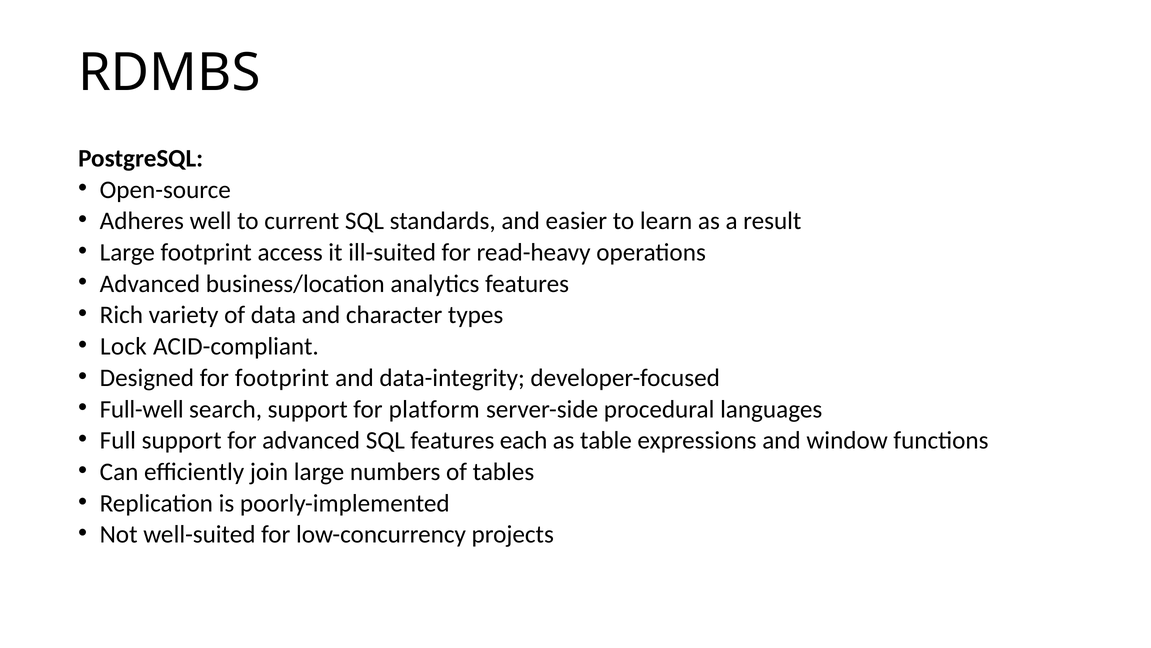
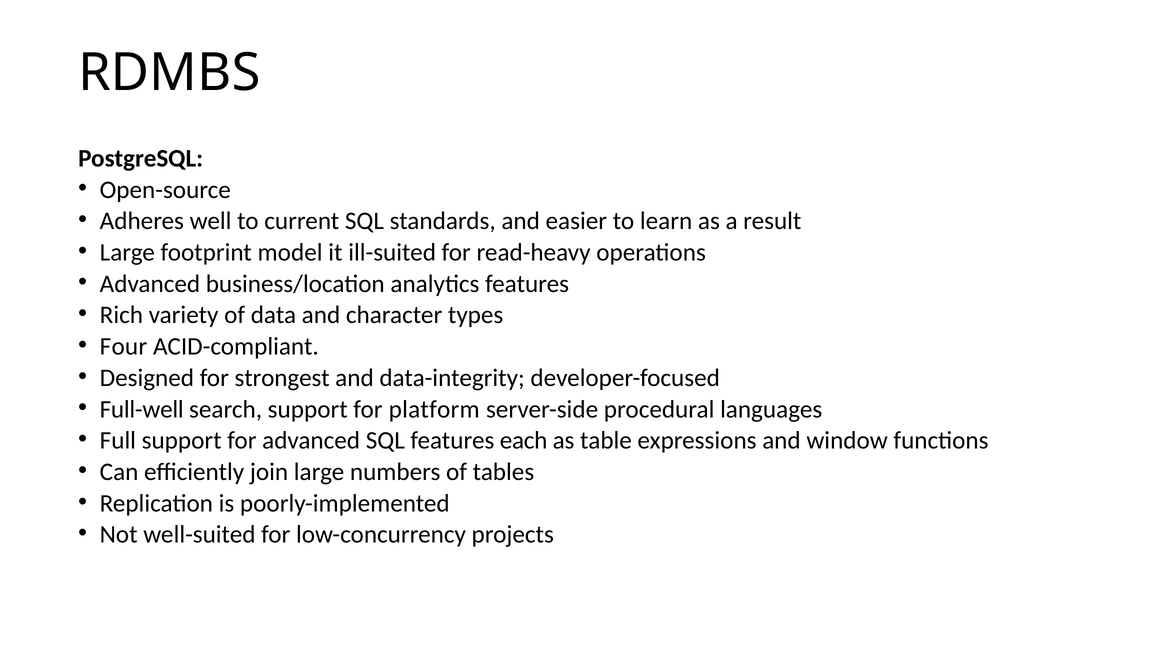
access: access -> model
Lock: Lock -> Four
for footprint: footprint -> strongest
